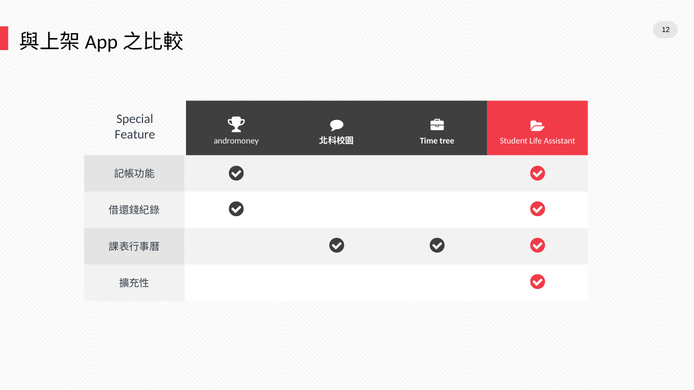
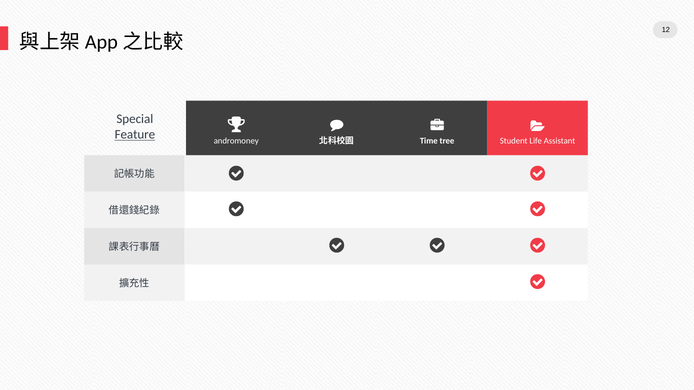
Feature underline: none -> present
